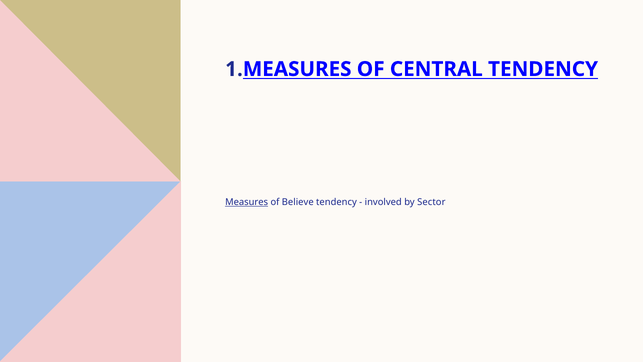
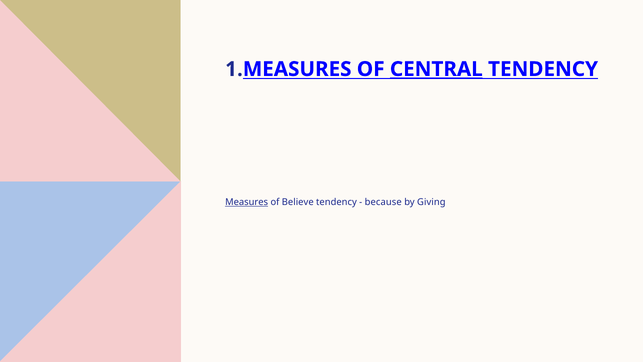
CENTRAL underline: none -> present
involved: involved -> because
Sector: Sector -> Giving
